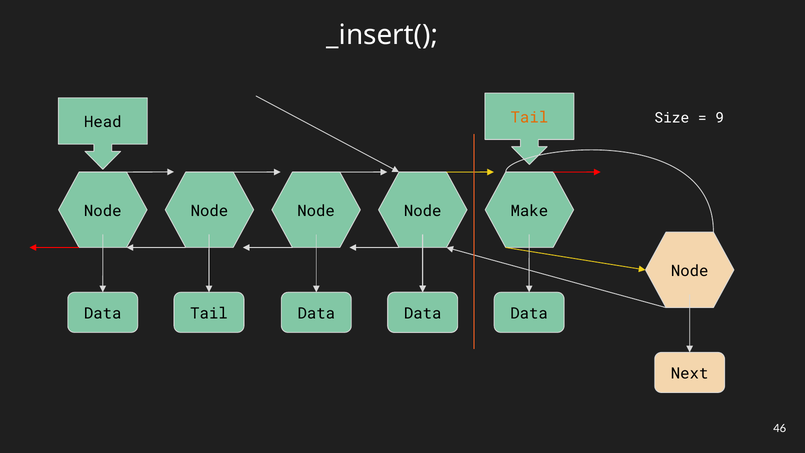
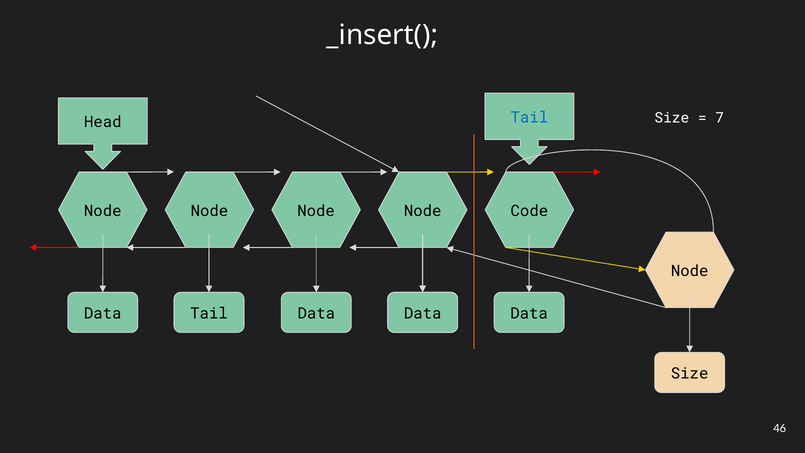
9: 9 -> 7
Tail at (529, 117) colour: orange -> blue
Make: Make -> Code
Next at (690, 373): Next -> Size
